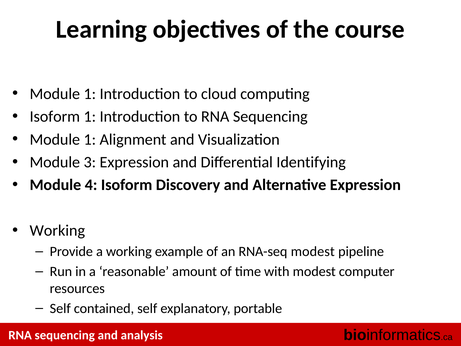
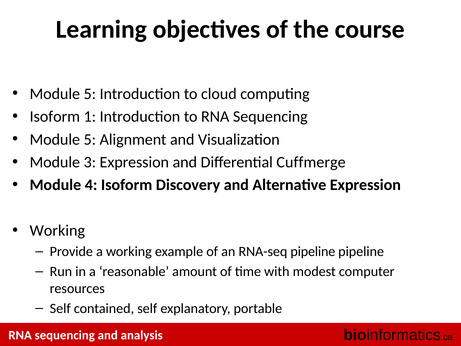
1 at (90, 94): 1 -> 5
1 at (90, 139): 1 -> 5
Identifying: Identifying -> Cuffmerge
RNA-seq modest: modest -> pipeline
